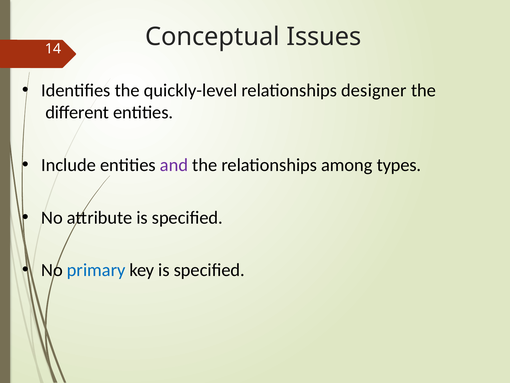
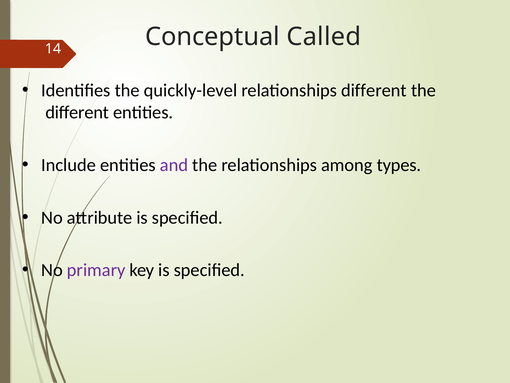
Issues: Issues -> Called
relationships designer: designer -> different
primary colour: blue -> purple
